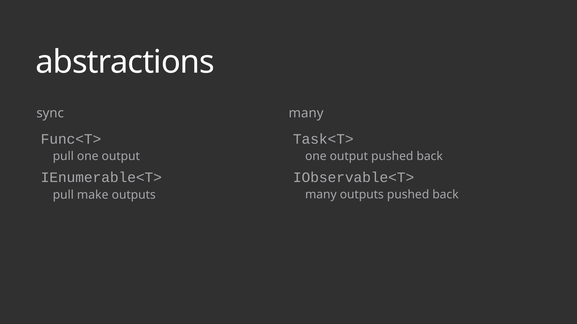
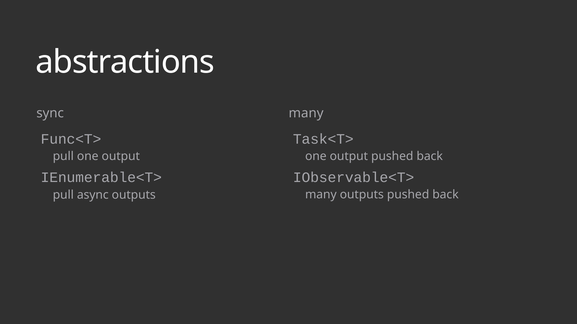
make: make -> async
